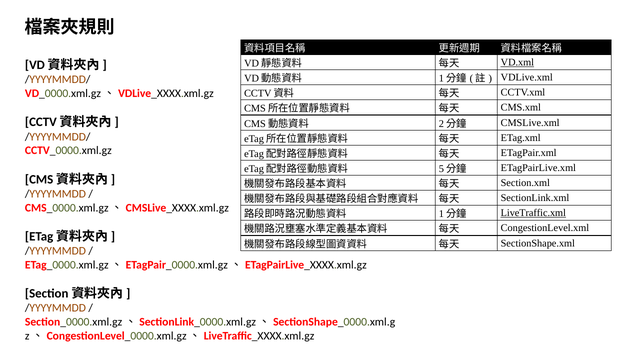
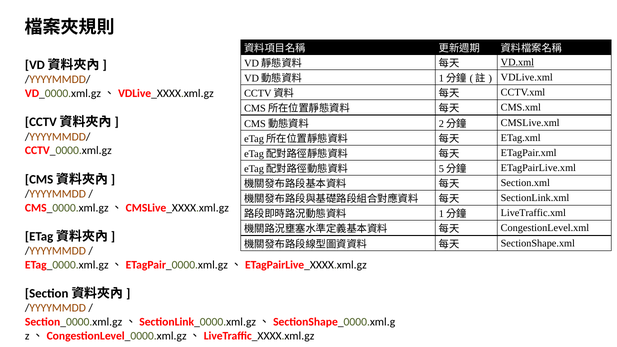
LiveTraffic.xml underline: present -> none
